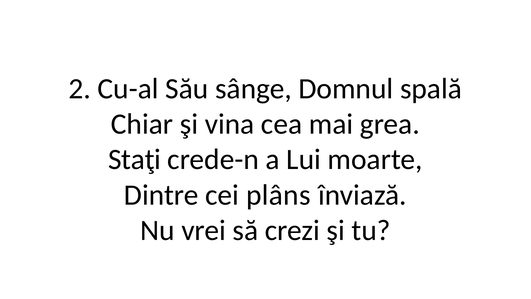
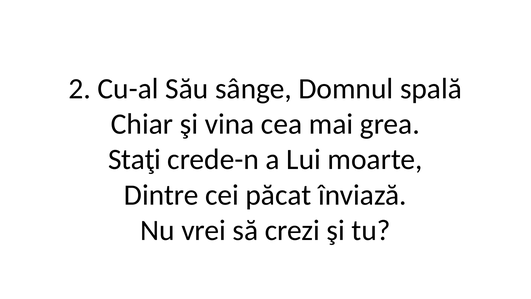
plâns: plâns -> păcat
